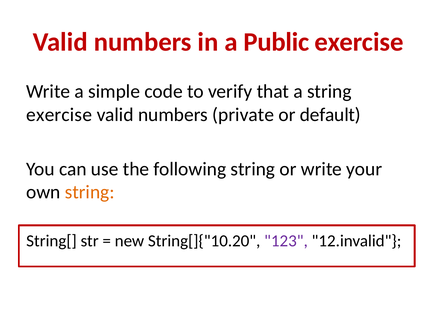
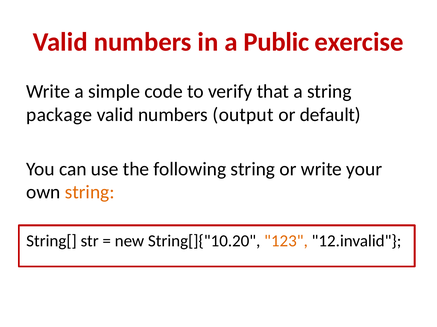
exercise at (59, 115): exercise -> package
private: private -> output
123 colour: purple -> orange
